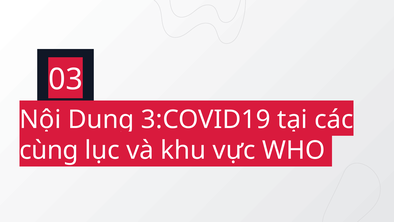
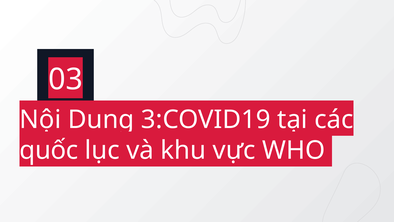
cùng: cùng -> quốc
